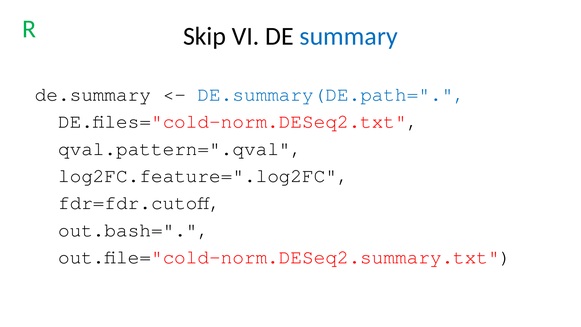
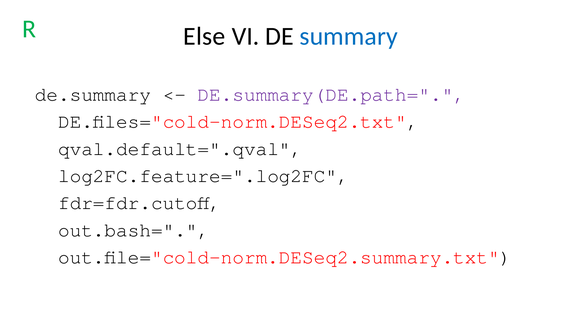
Skip: Skip -> Else
DE.summary(DE.path= colour: blue -> purple
qval.pattern=".qval: qval.pattern=".qval -> qval.default=".qval
